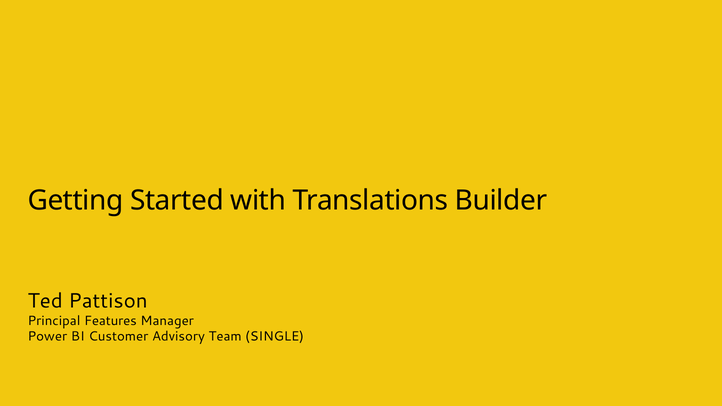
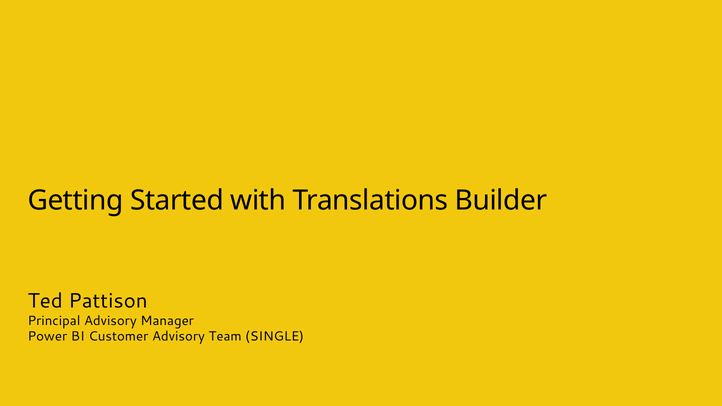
Principal Features: Features -> Advisory
